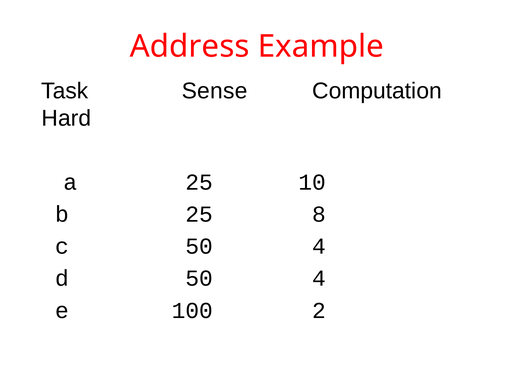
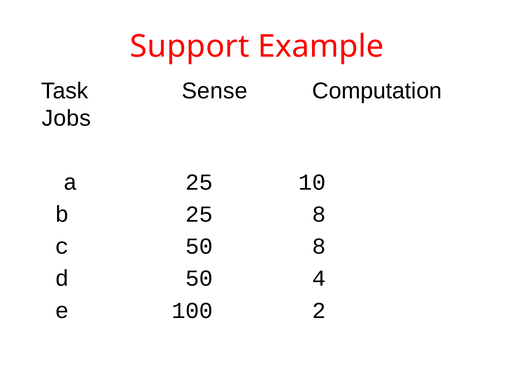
Address: Address -> Support
Hard: Hard -> Jobs
c 50 4: 4 -> 8
